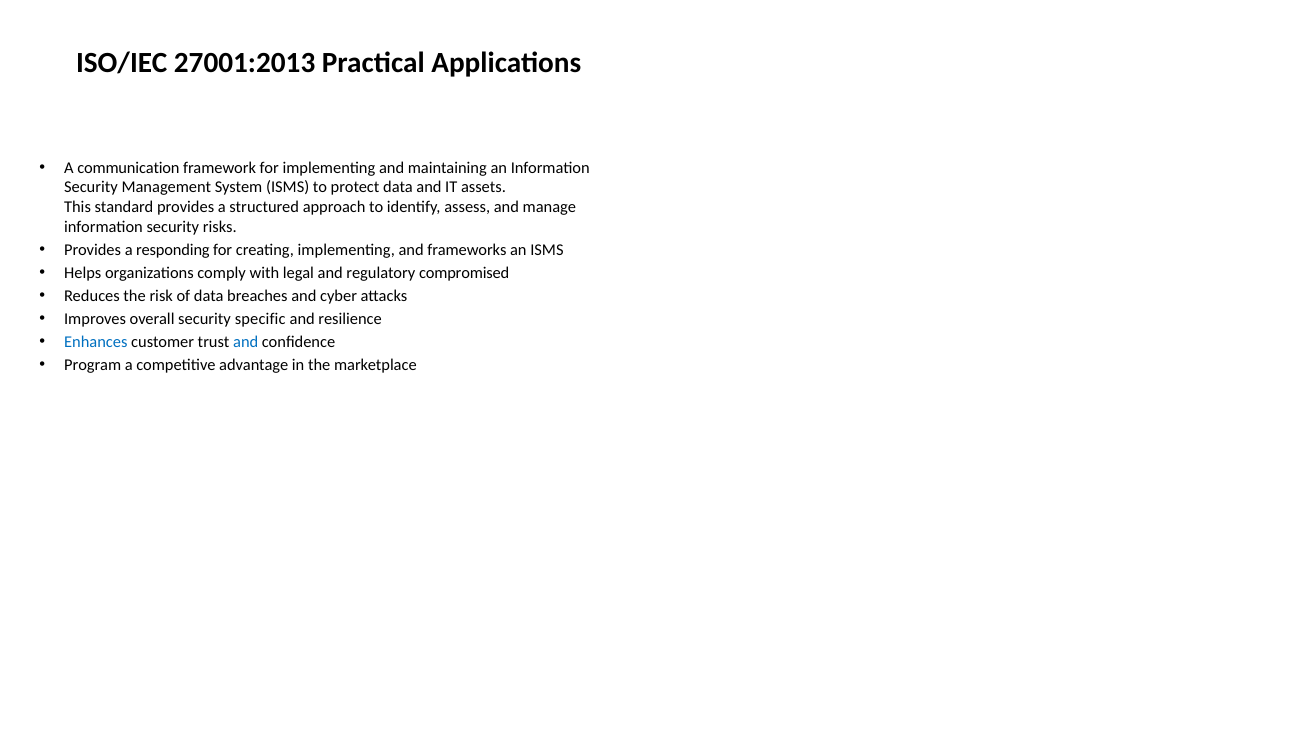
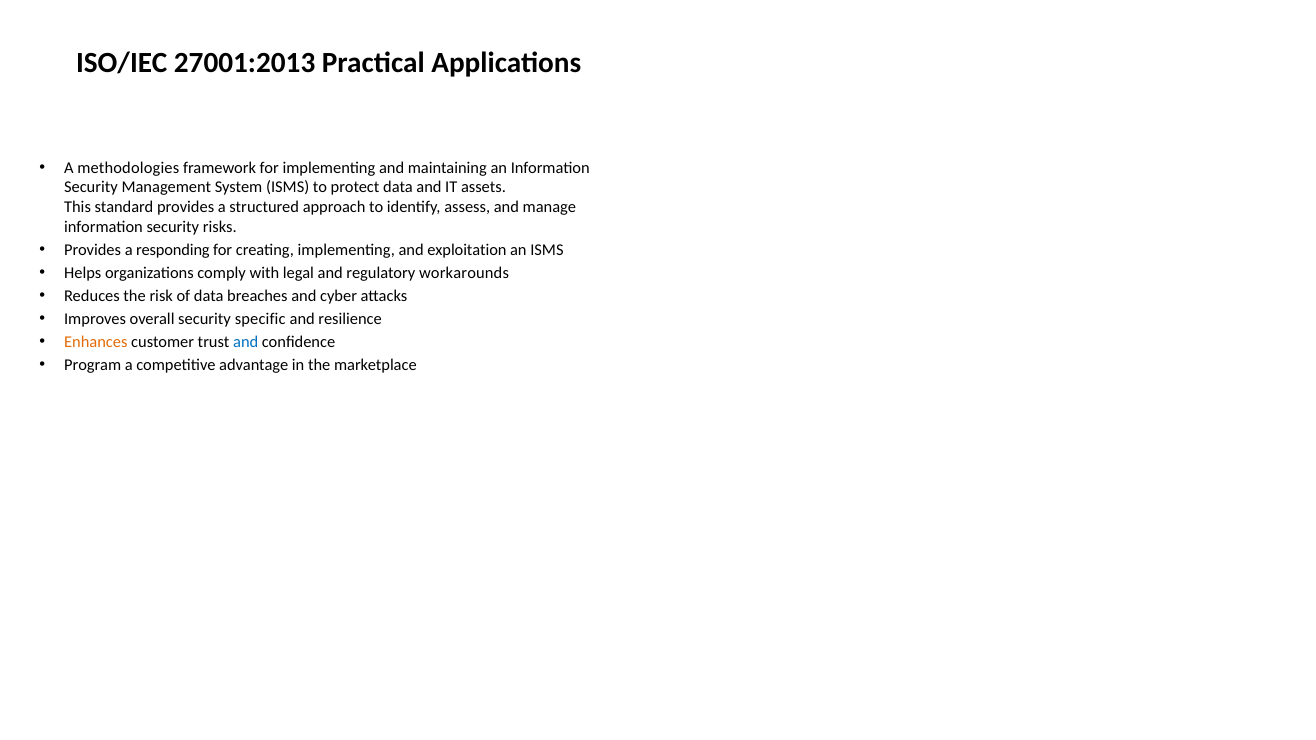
communication: communication -> methodologies
frameworks: frameworks -> exploitation
compromised: compromised -> workarounds
Enhances colour: blue -> orange
